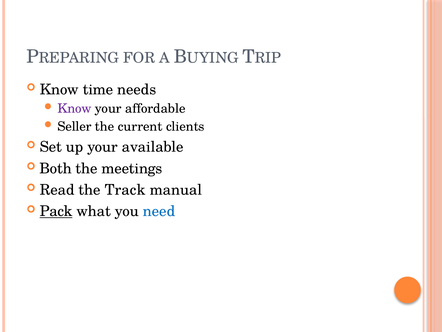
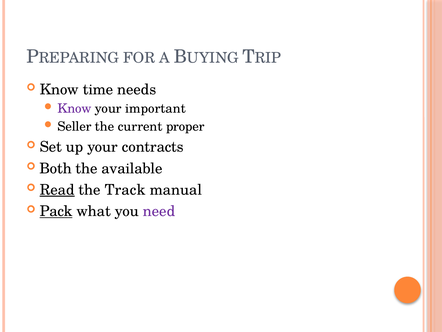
affordable: affordable -> important
clients: clients -> proper
available: available -> contracts
meetings: meetings -> available
Read underline: none -> present
need colour: blue -> purple
